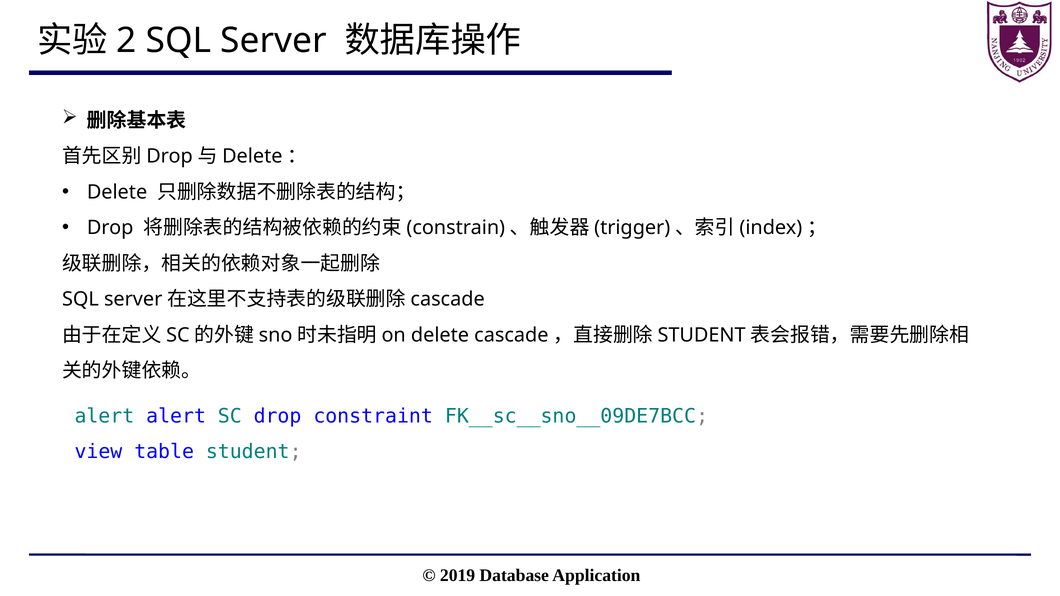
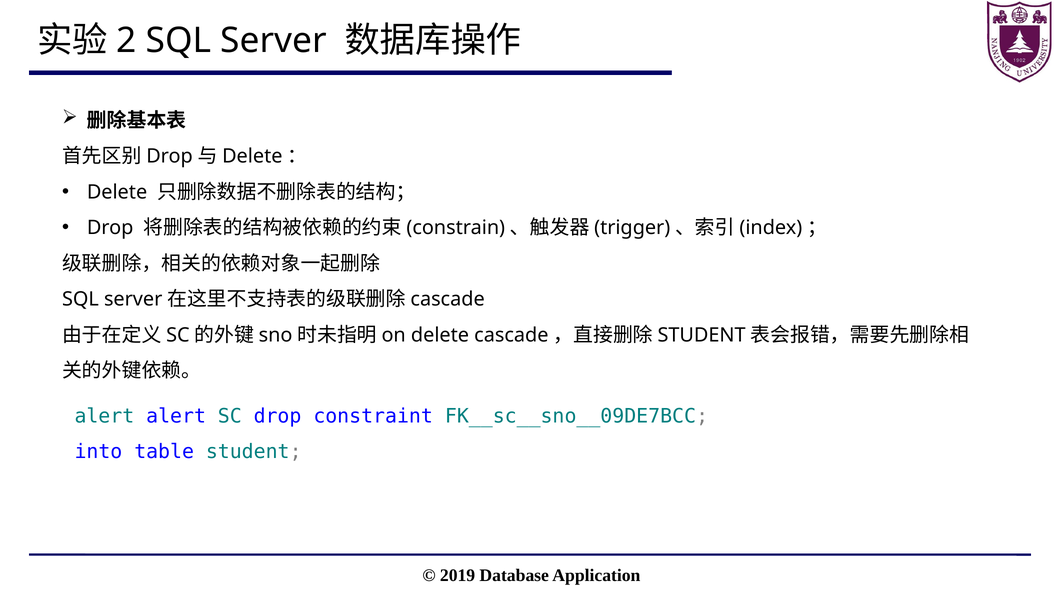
view: view -> into
